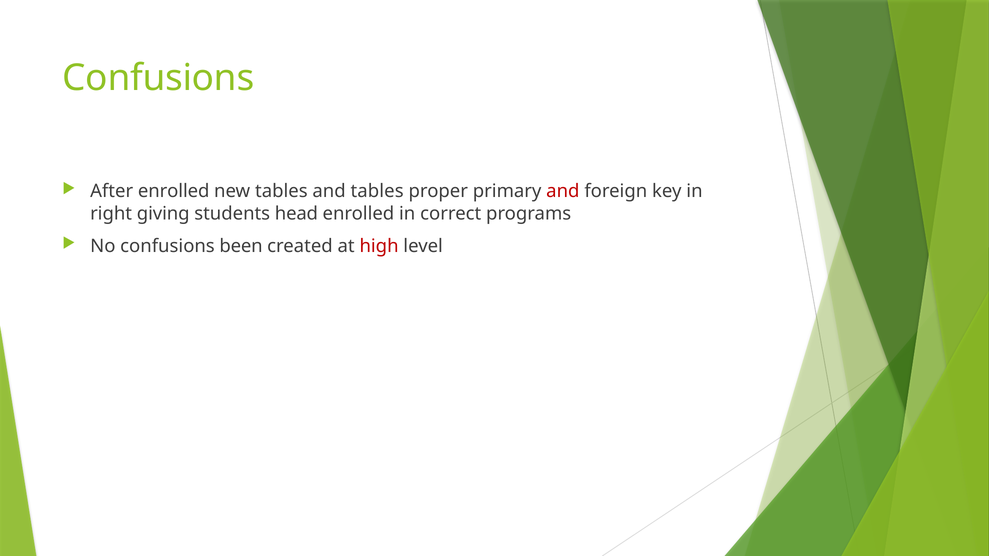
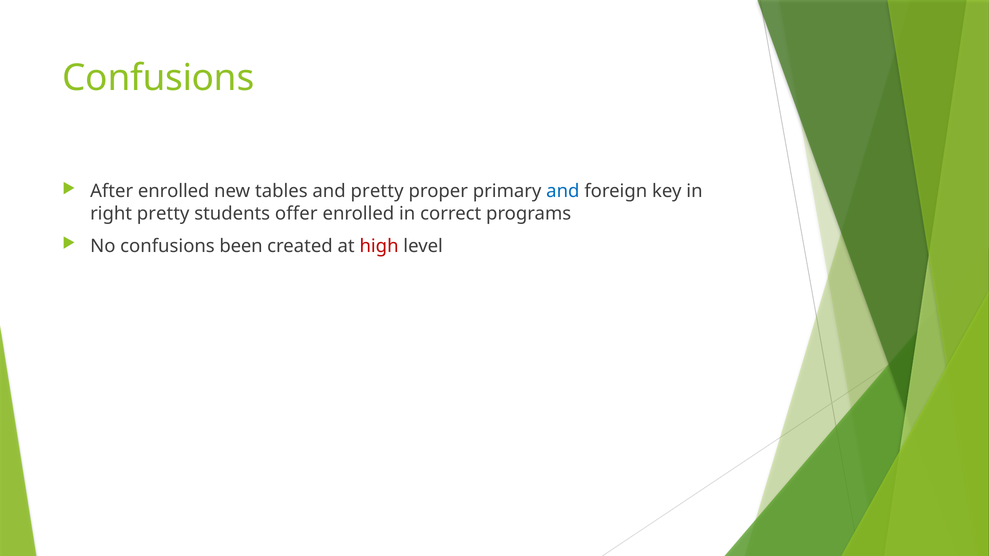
and tables: tables -> pretty
and at (563, 191) colour: red -> blue
right giving: giving -> pretty
head: head -> offer
